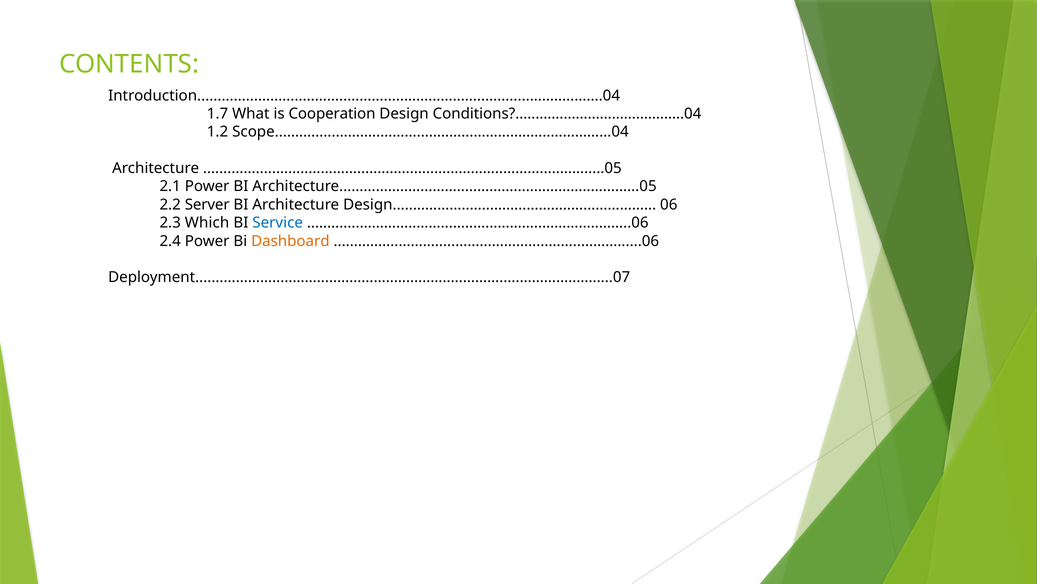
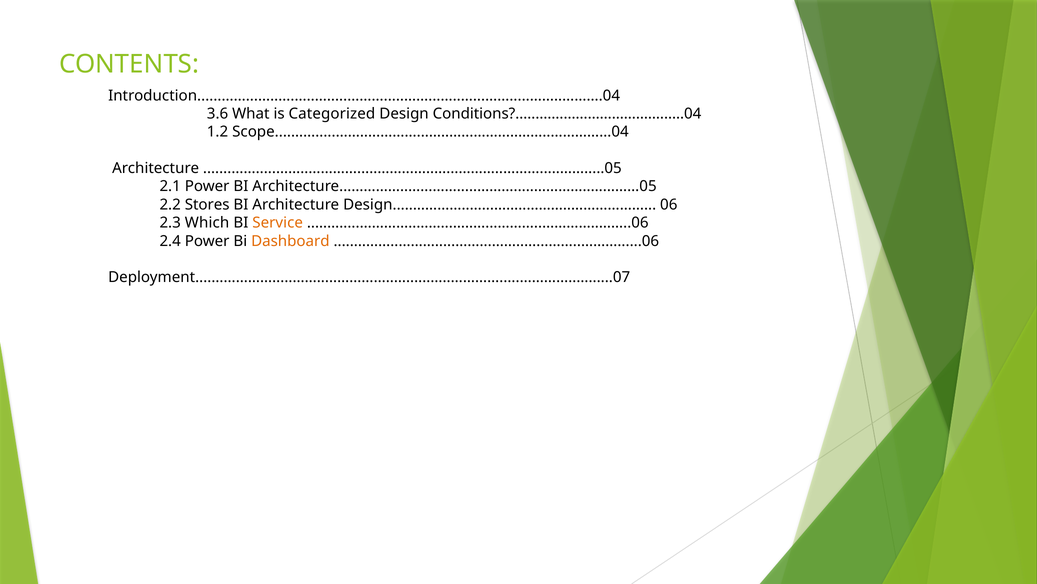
1.7: 1.7 -> 3.6
Cooperation: Cooperation -> Categorized
Server: Server -> Stores
Service colour: blue -> orange
